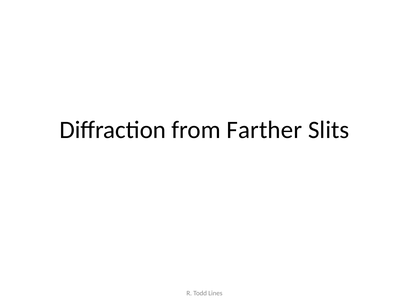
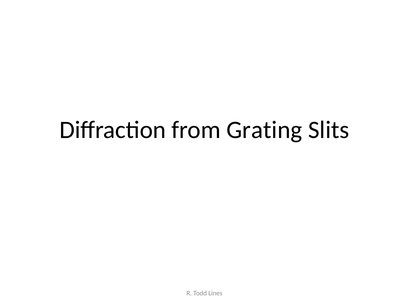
Farther: Farther -> Grating
